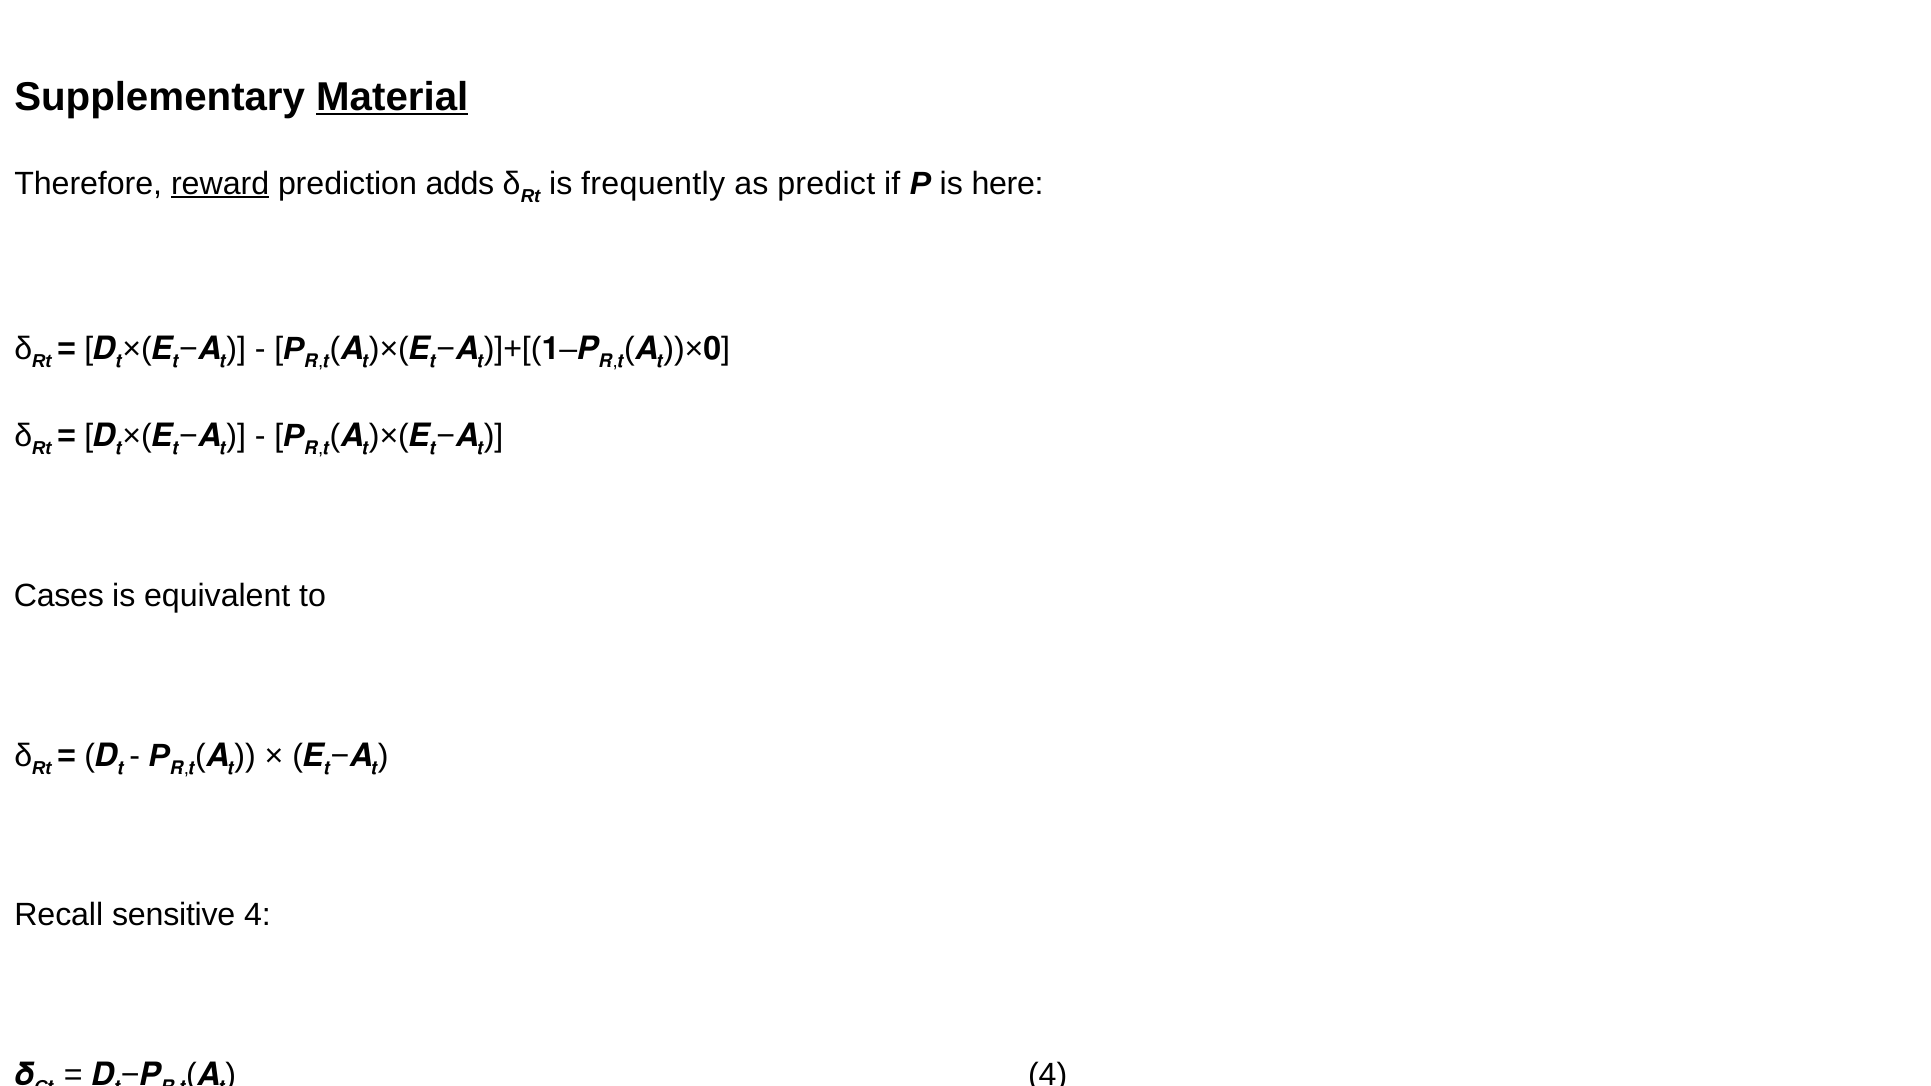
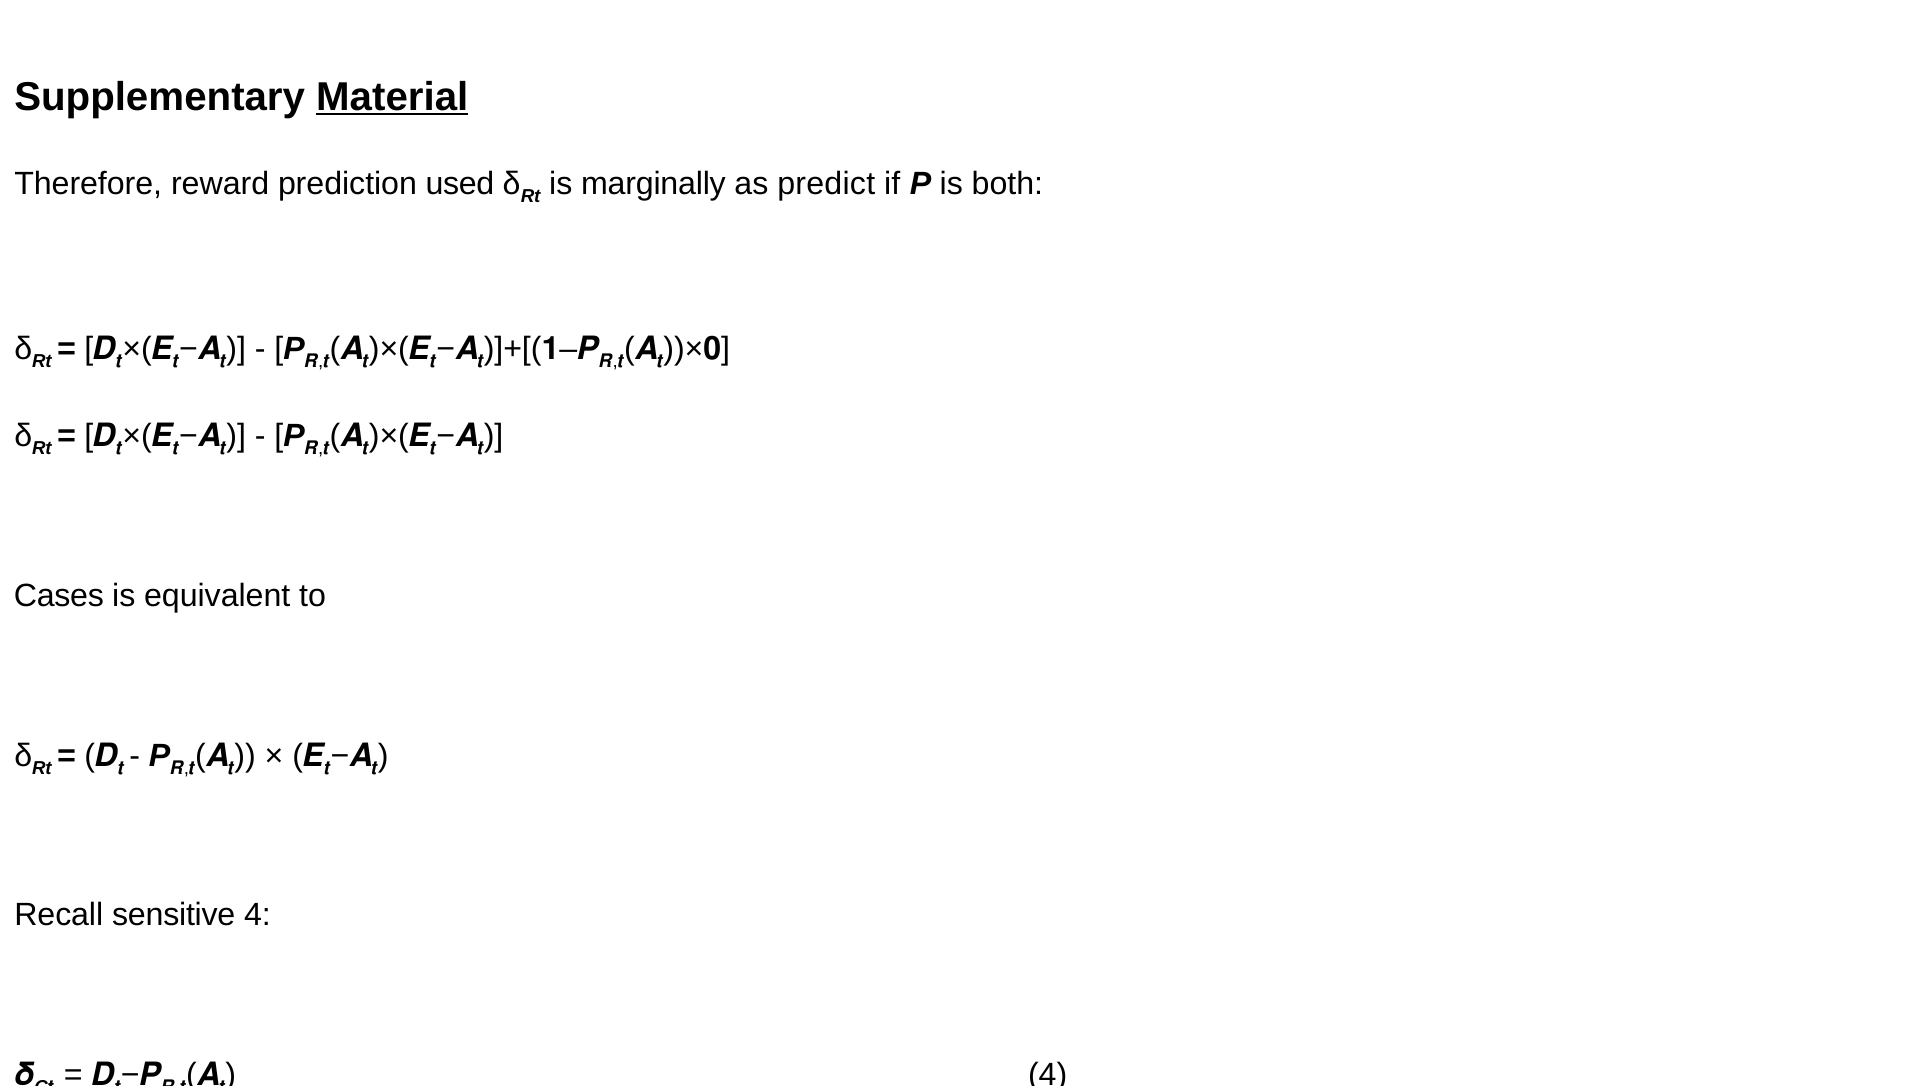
reward underline: present -> none
adds: adds -> used
frequently: frequently -> marginally
here: here -> both
